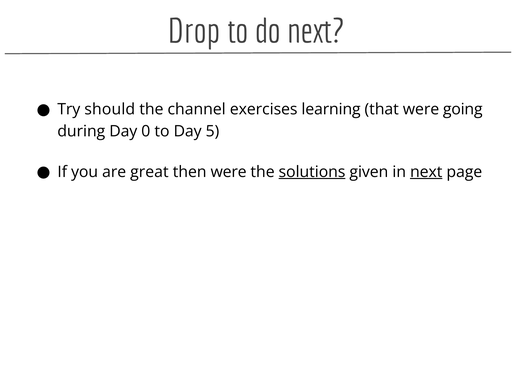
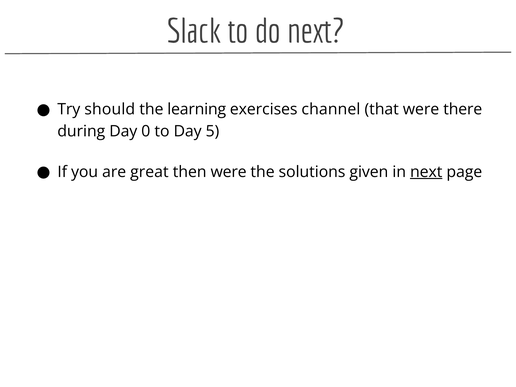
Drop: Drop -> Slack
channel: channel -> learning
learning: learning -> channel
going: going -> there
solutions underline: present -> none
